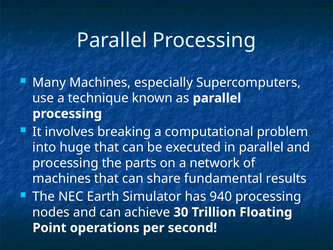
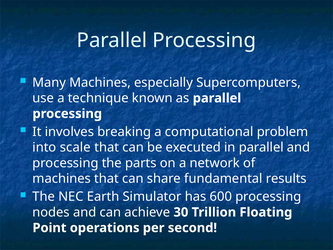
huge: huge -> scale
940: 940 -> 600
